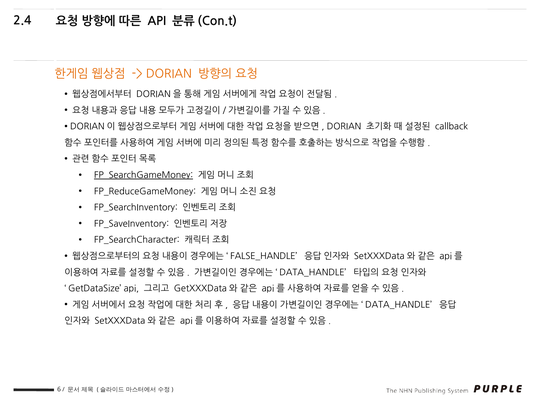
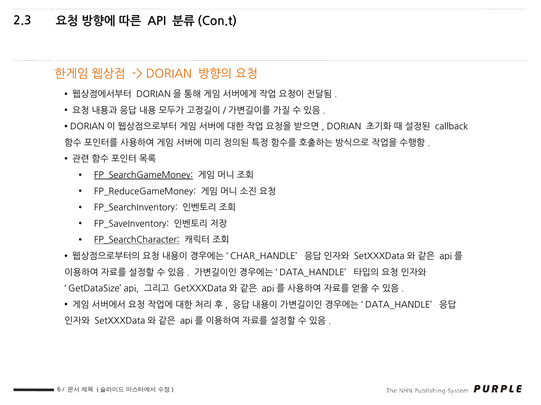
2.4: 2.4 -> 2.3
FP_SearchCharacter underline: none -> present
FALSE_HANDLE: FALSE_HANDLE -> CHAR_HANDLE
